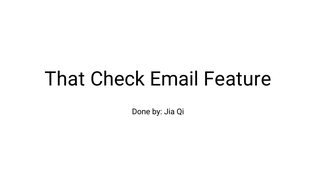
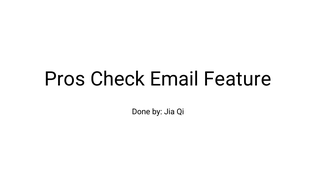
That: That -> Pros
